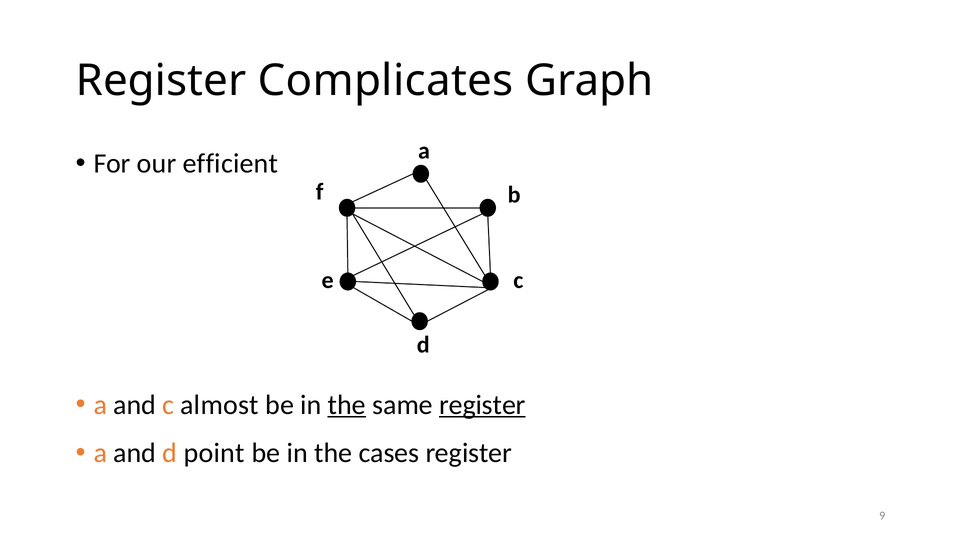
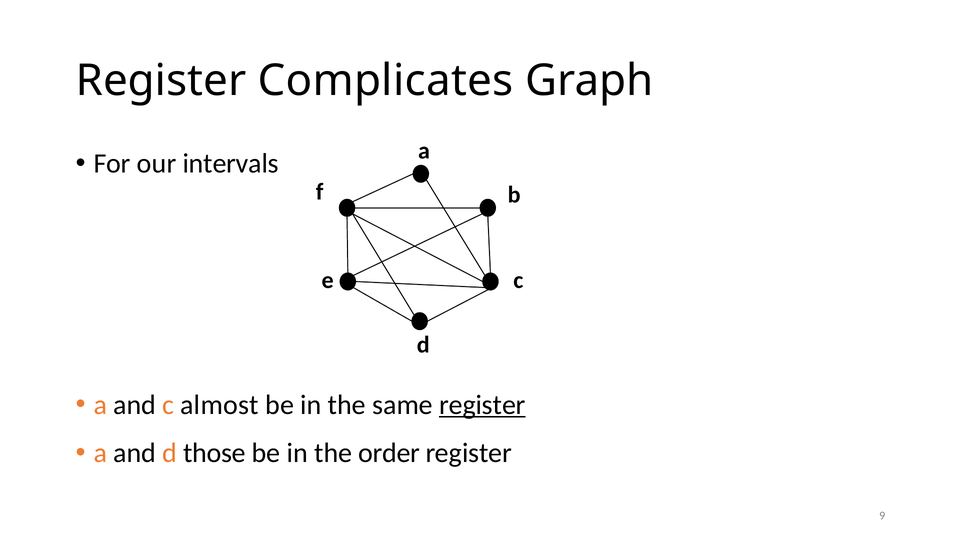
efficient: efficient -> intervals
the at (347, 405) underline: present -> none
point: point -> those
cases: cases -> order
